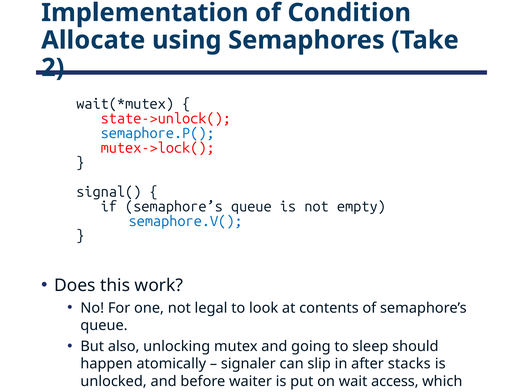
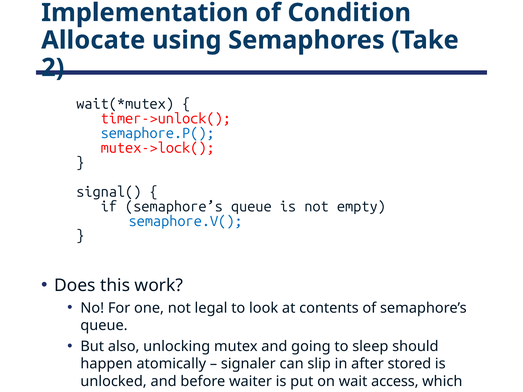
state->unlock(: state->unlock( -> timer->unlock(
stacks: stacks -> stored
